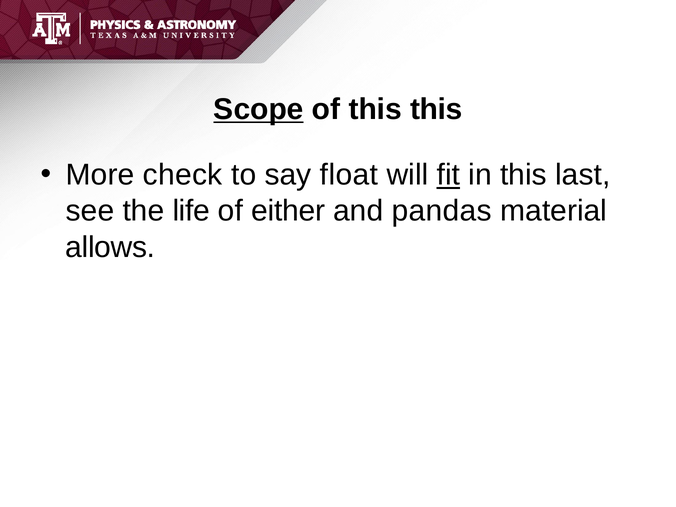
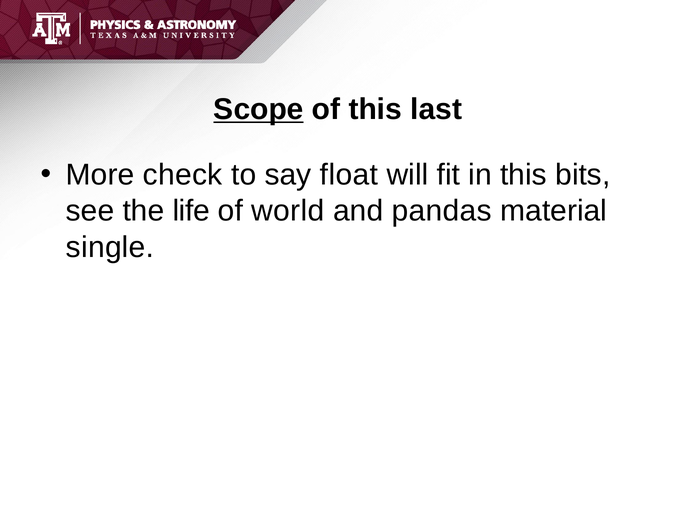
this this: this -> last
fit underline: present -> none
last: last -> bits
either: either -> world
allows: allows -> single
